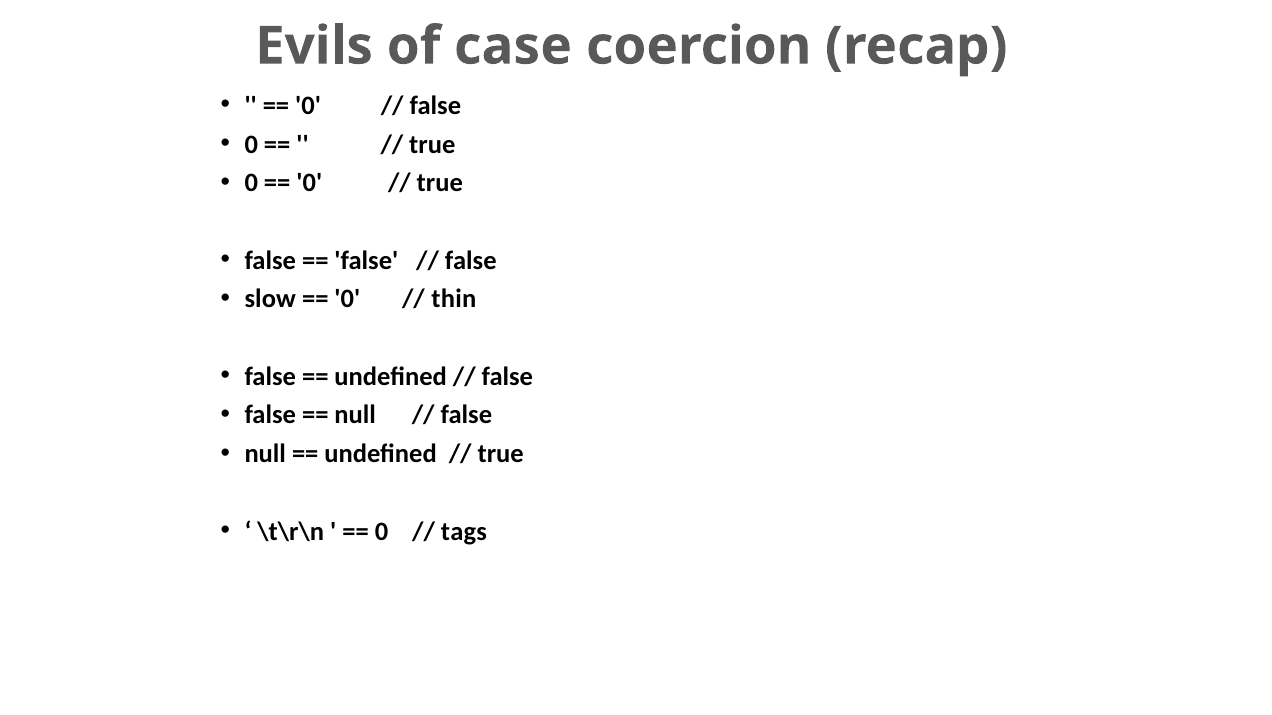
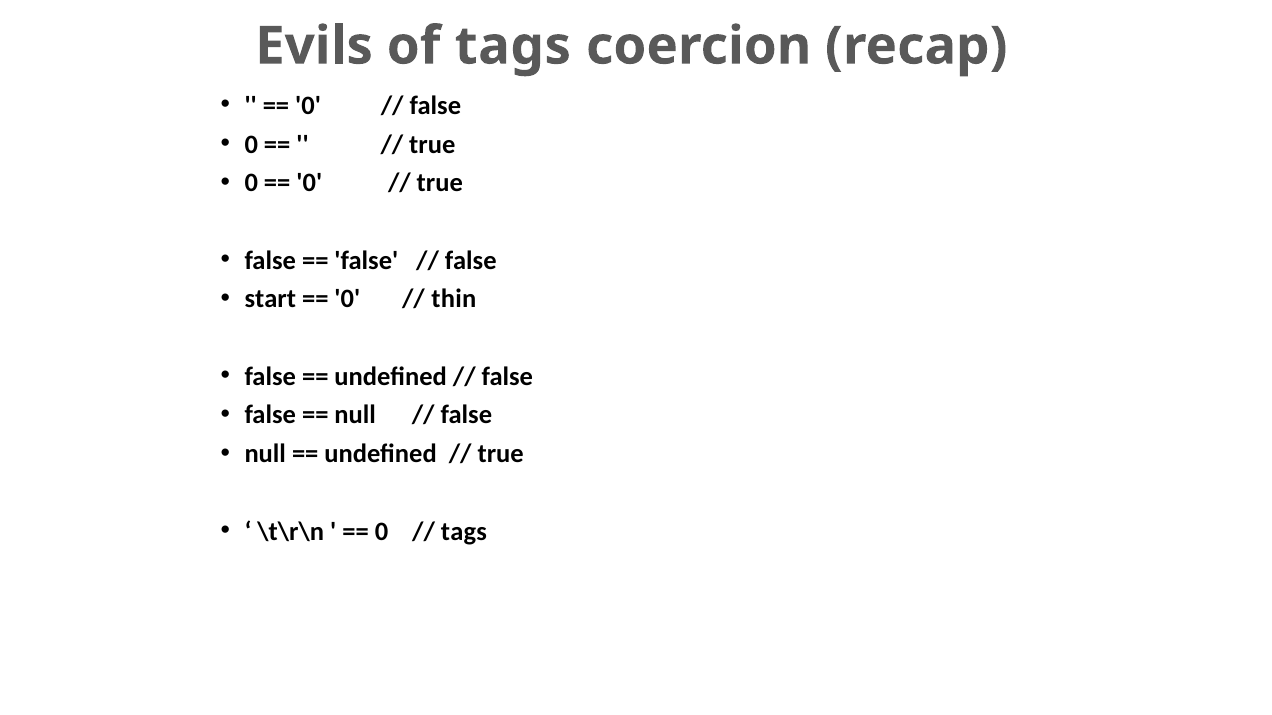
of case: case -> tags
slow: slow -> start
